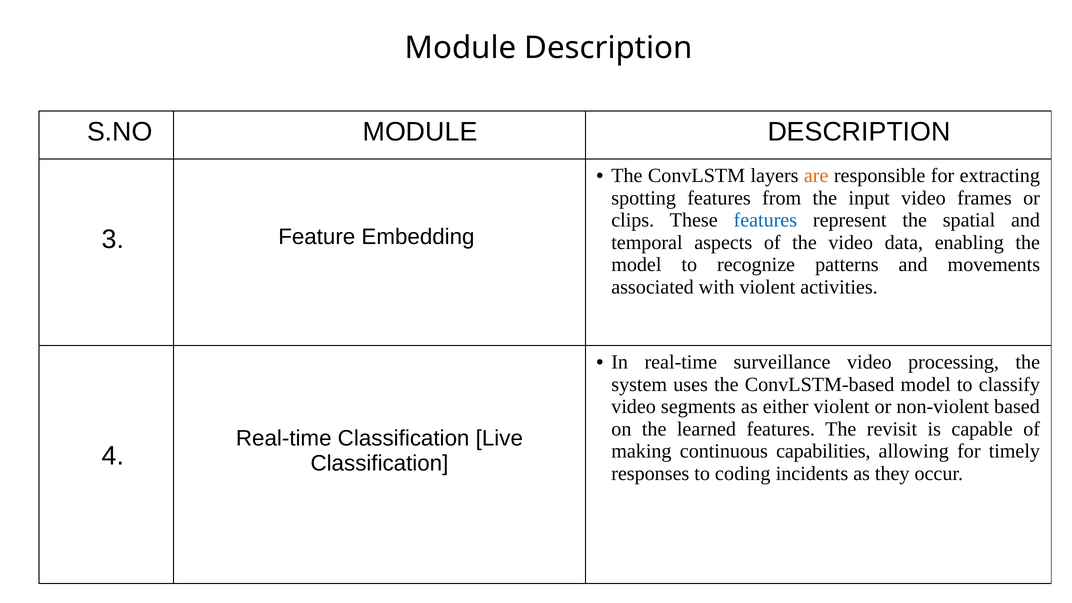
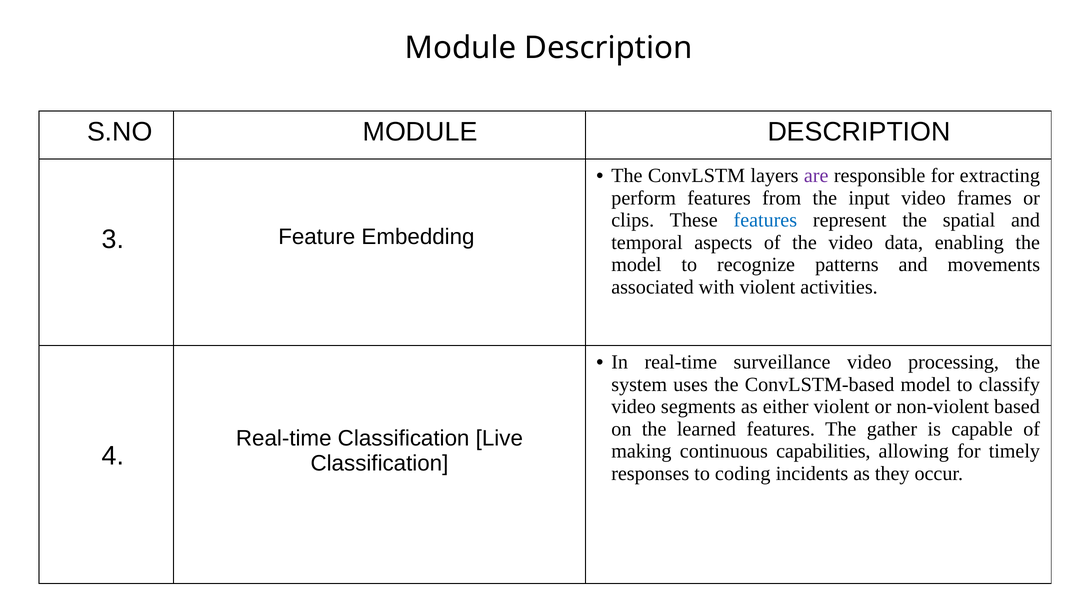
are colour: orange -> purple
spotting: spotting -> perform
revisit: revisit -> gather
